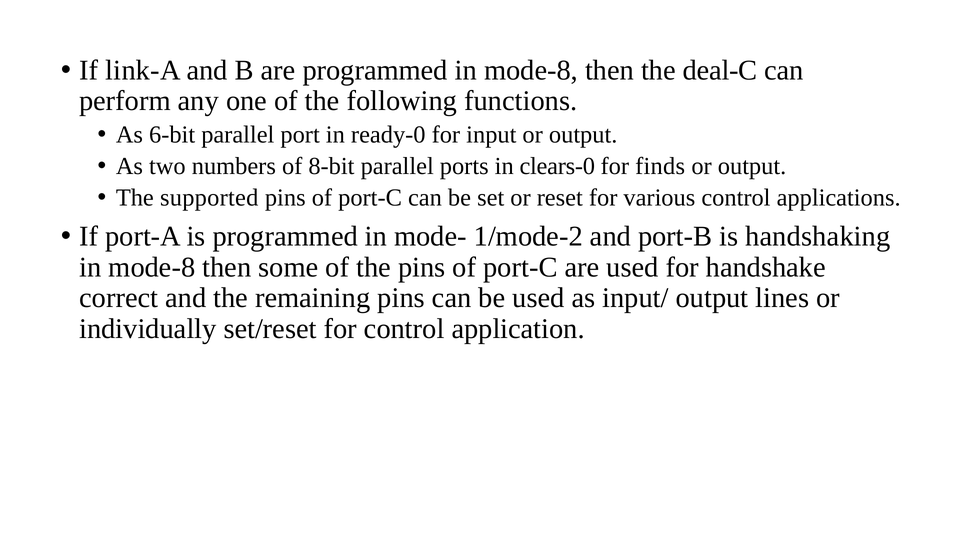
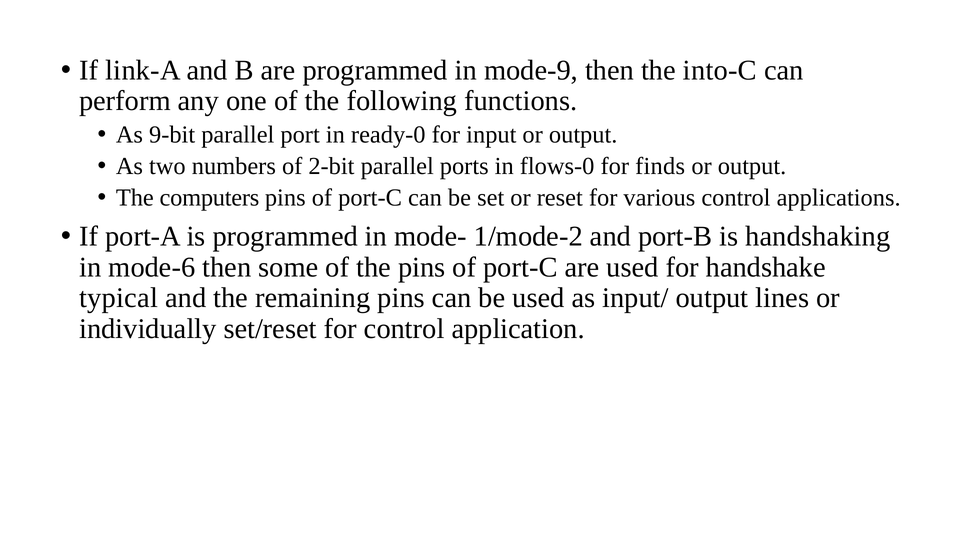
programmed in mode-8: mode-8 -> mode-9
deal-C: deal-C -> into-C
6-bit: 6-bit -> 9-bit
8-bit: 8-bit -> 2-bit
clears-0: clears-0 -> flows-0
supported: supported -> computers
mode-8 at (152, 267): mode-8 -> mode-6
correct: correct -> typical
